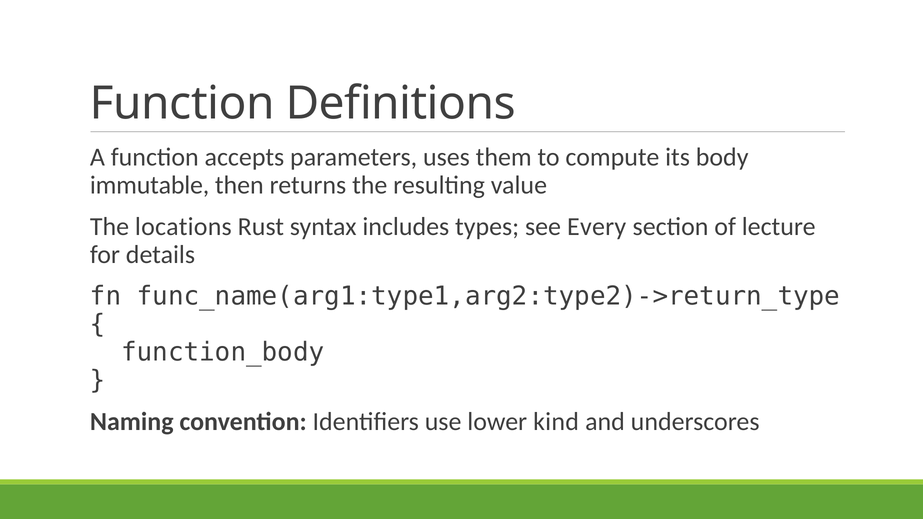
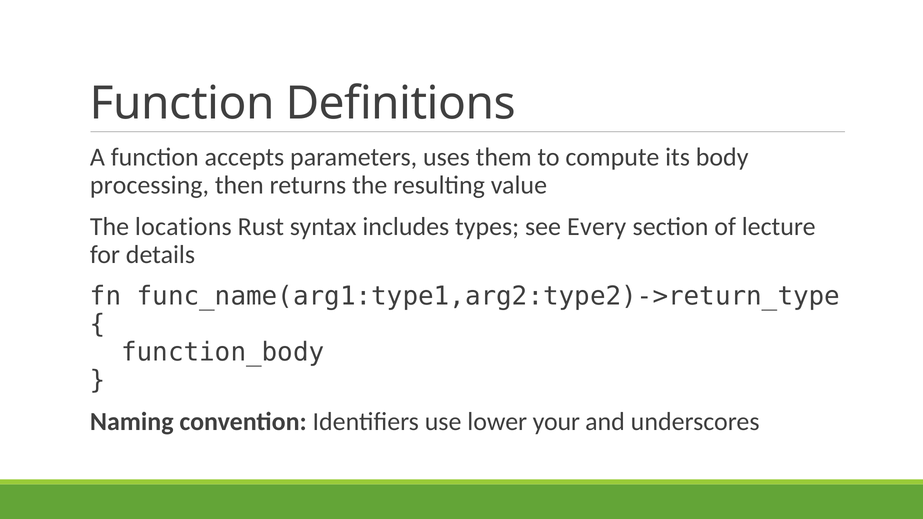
immutable: immutable -> processing
kind: kind -> your
